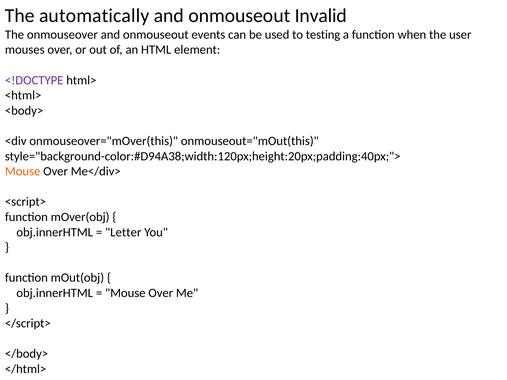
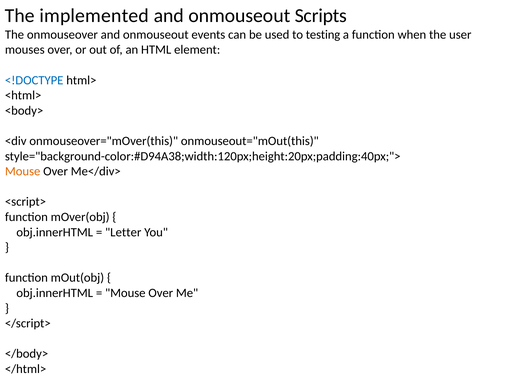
automatically: automatically -> implemented
Invalid: Invalid -> Scripts
<!DOCTYPE colour: purple -> blue
